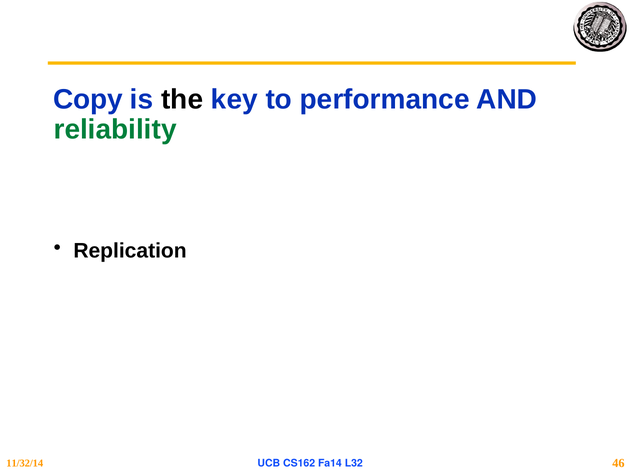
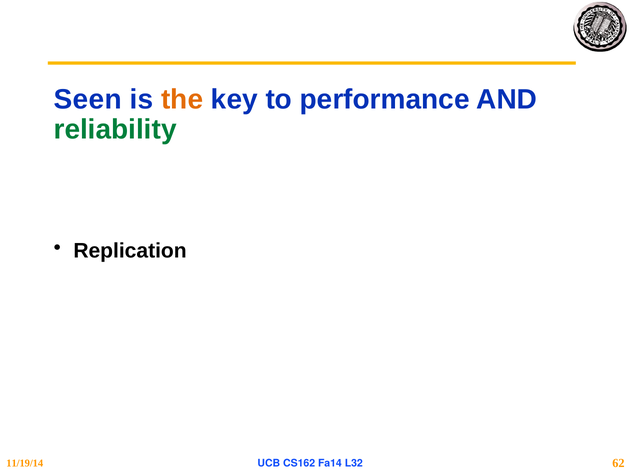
Copy: Copy -> Seen
the colour: black -> orange
11/32/14: 11/32/14 -> 11/19/14
46: 46 -> 62
